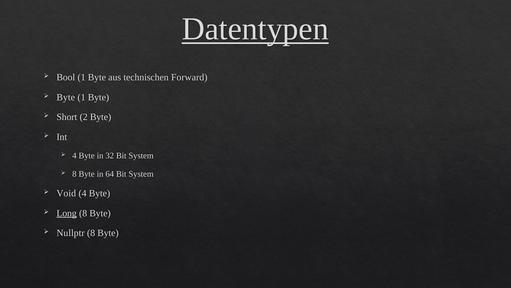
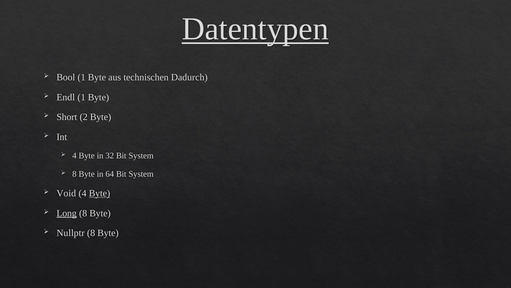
Forward: Forward -> Dadurch
Byte at (66, 97): Byte -> Endl
Byte at (100, 193) underline: none -> present
